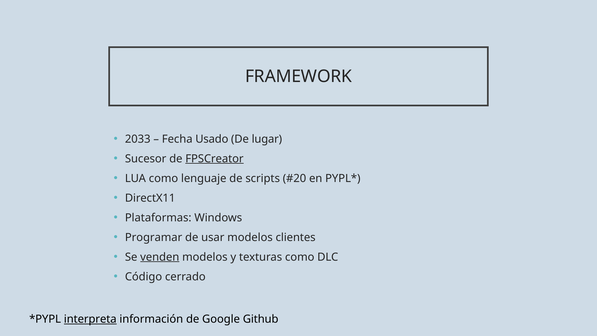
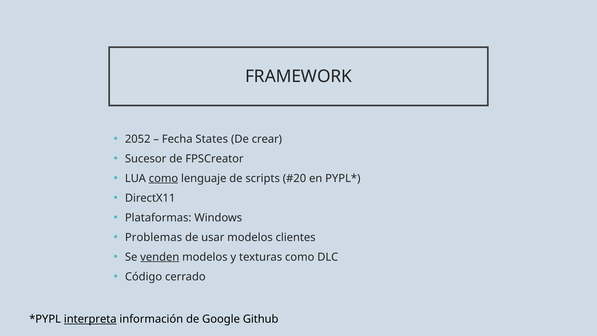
2033: 2033 -> 2052
Usado: Usado -> States
lugar: lugar -> crear
FPSCreator underline: present -> none
como at (163, 178) underline: none -> present
Programar: Programar -> Problemas
